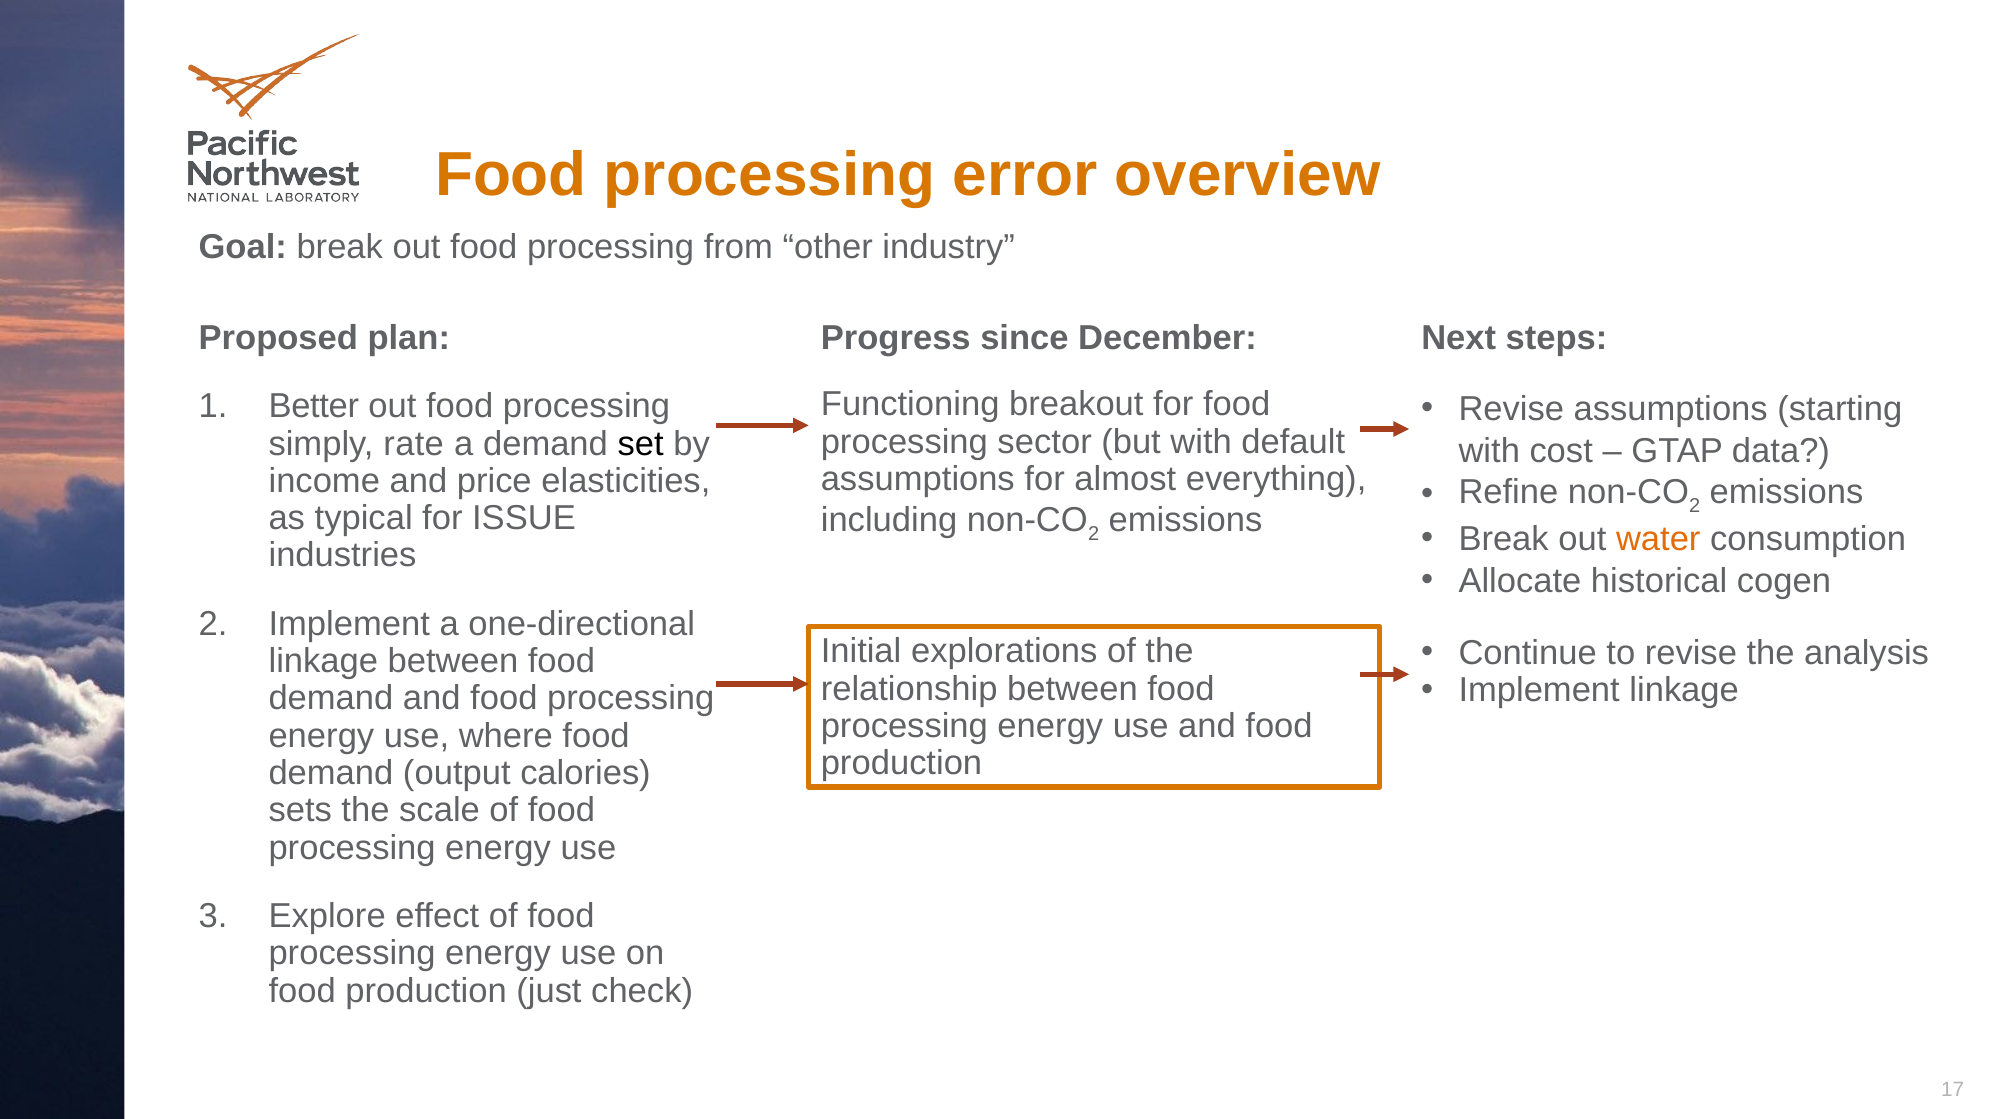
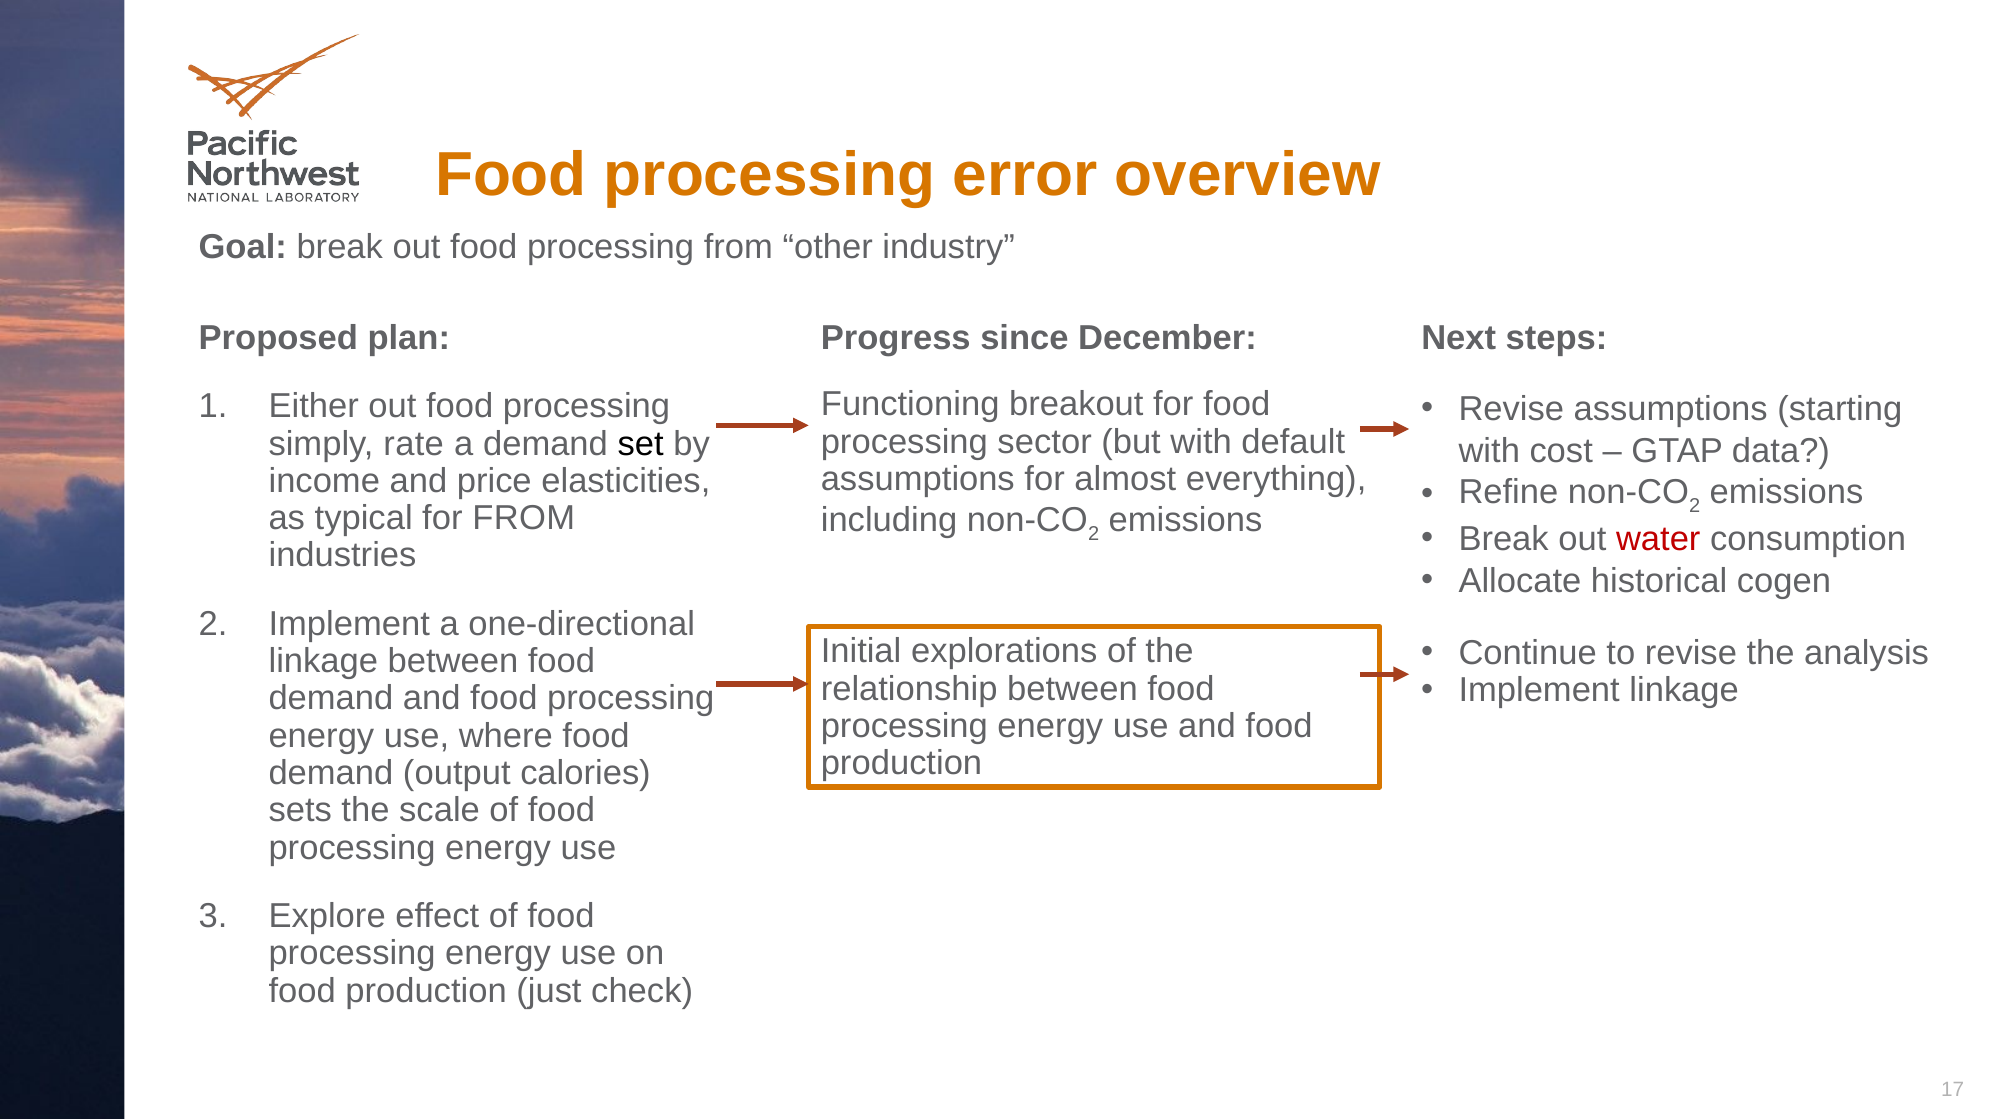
Better: Better -> Either
for ISSUE: ISSUE -> FROM
water colour: orange -> red
